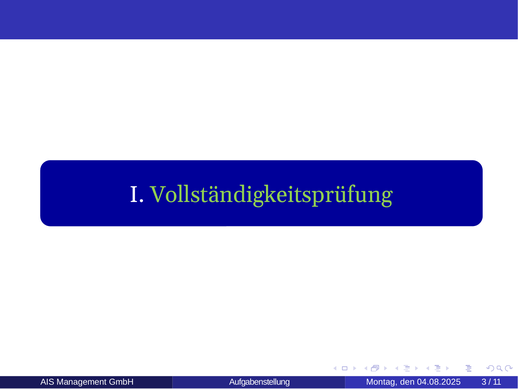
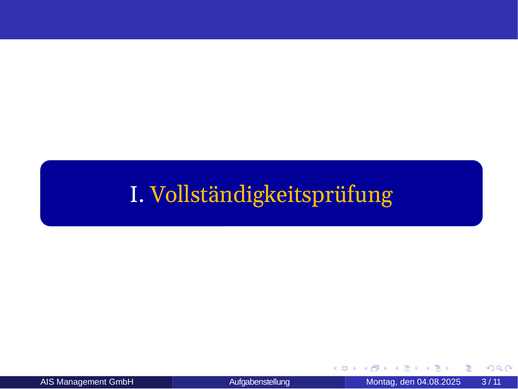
Vollständigkeitsprüfung colour: light green -> yellow
